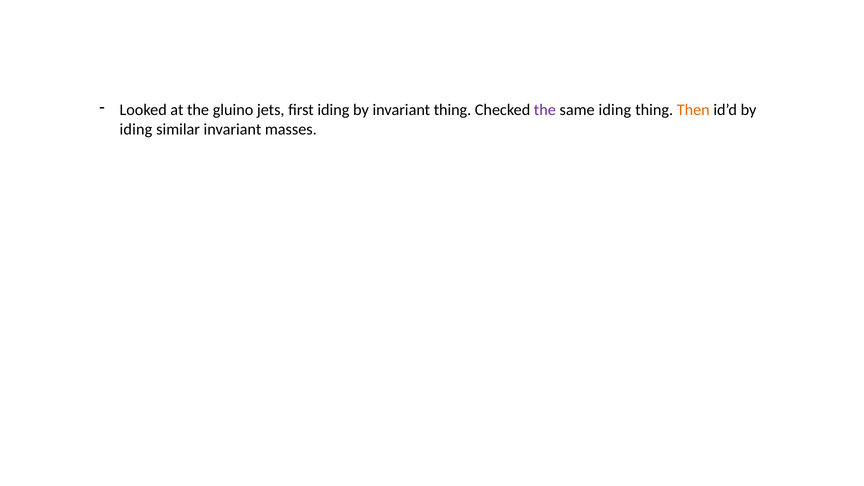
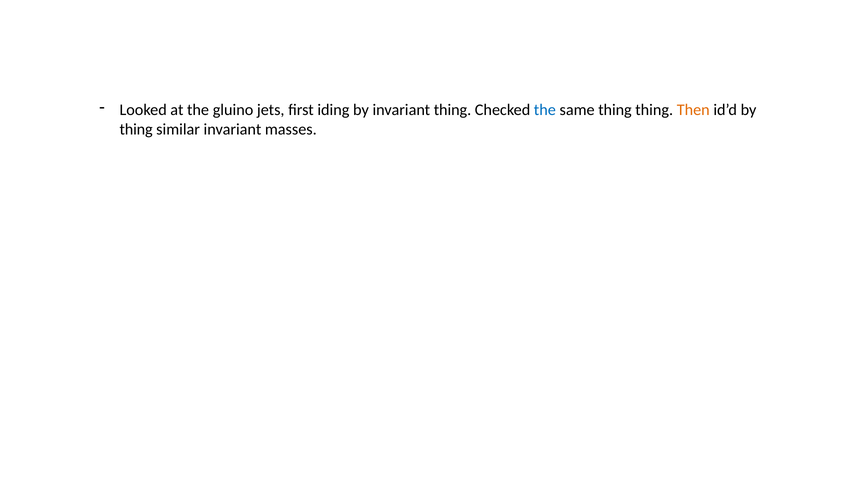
the at (545, 110) colour: purple -> blue
same iding: iding -> thing
iding at (136, 129): iding -> thing
